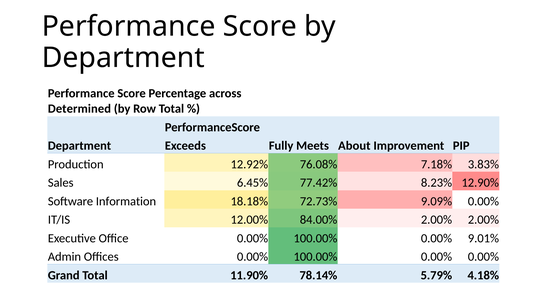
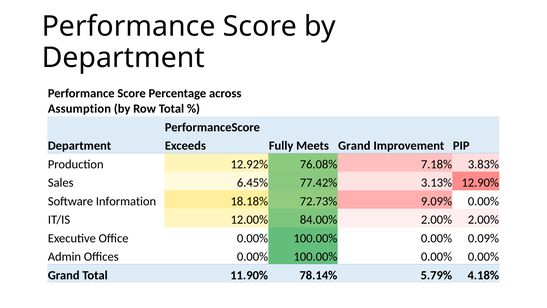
Determined: Determined -> Assumption
Meets About: About -> Grand
8.23%: 8.23% -> 3.13%
9.01%: 9.01% -> 0.09%
